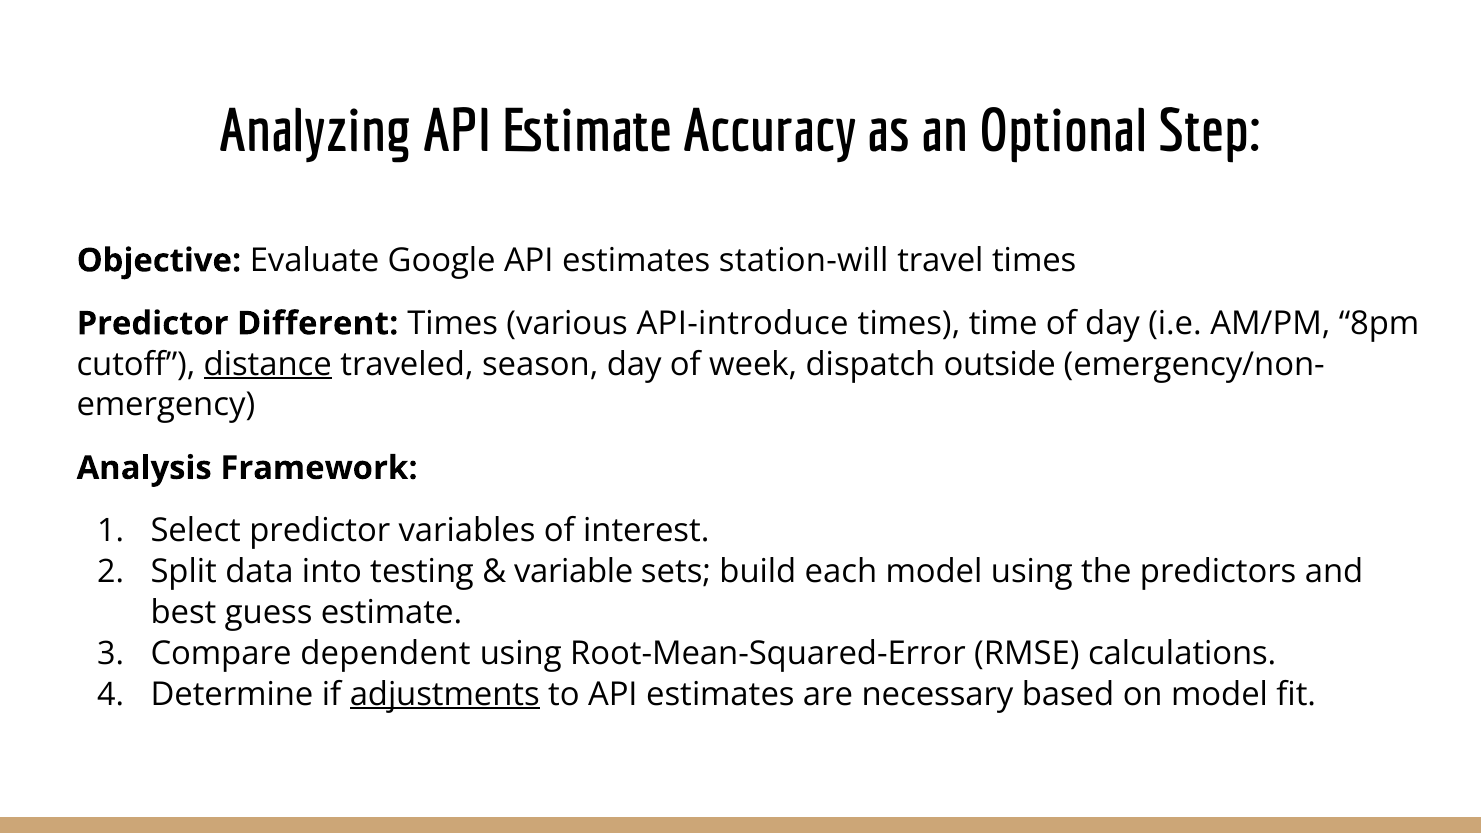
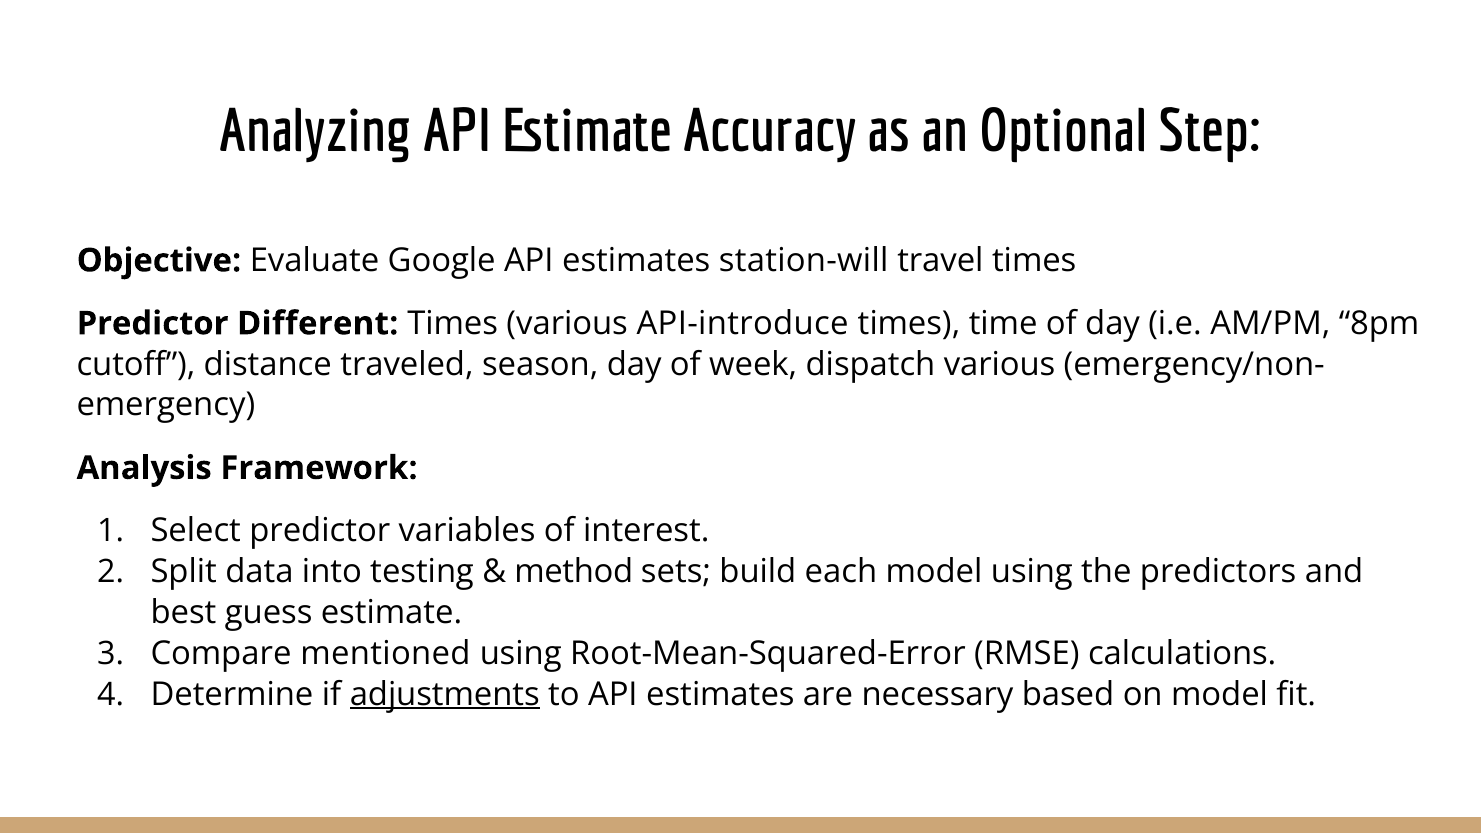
distance underline: present -> none
dispatch outside: outside -> various
variable: variable -> method
dependent: dependent -> mentioned
